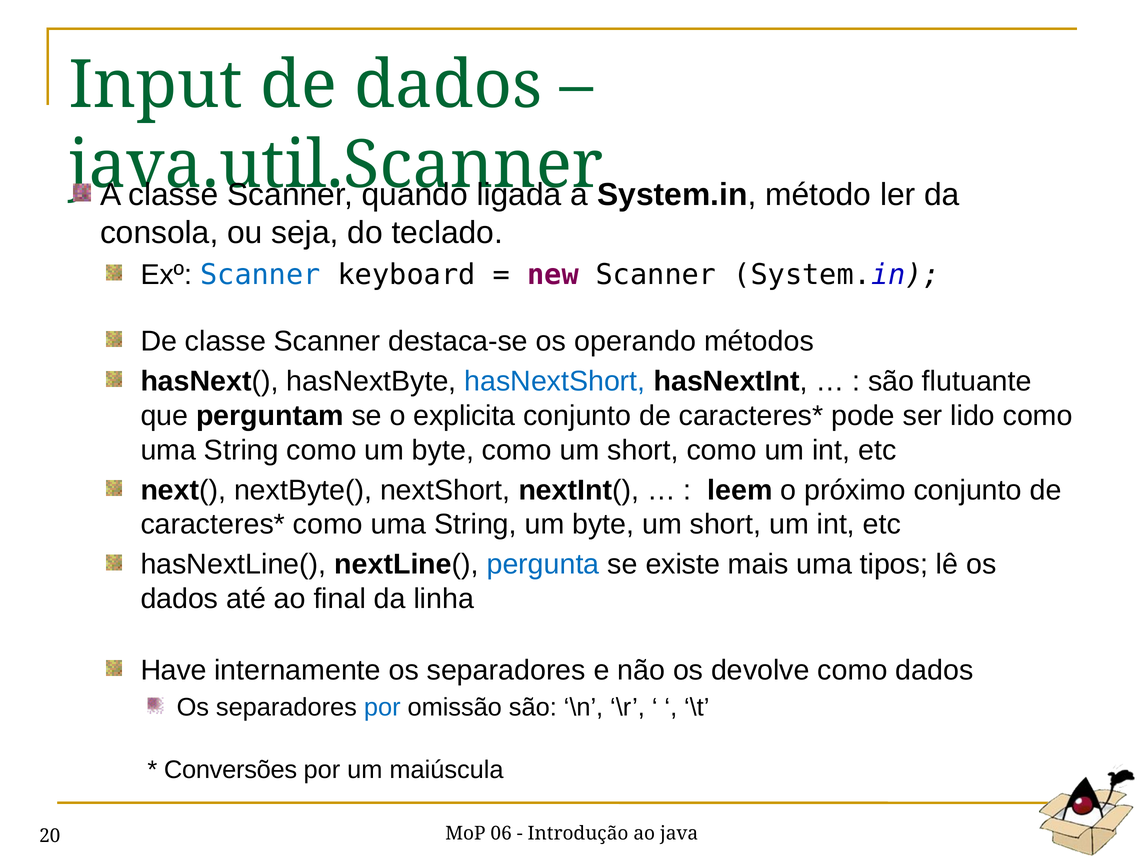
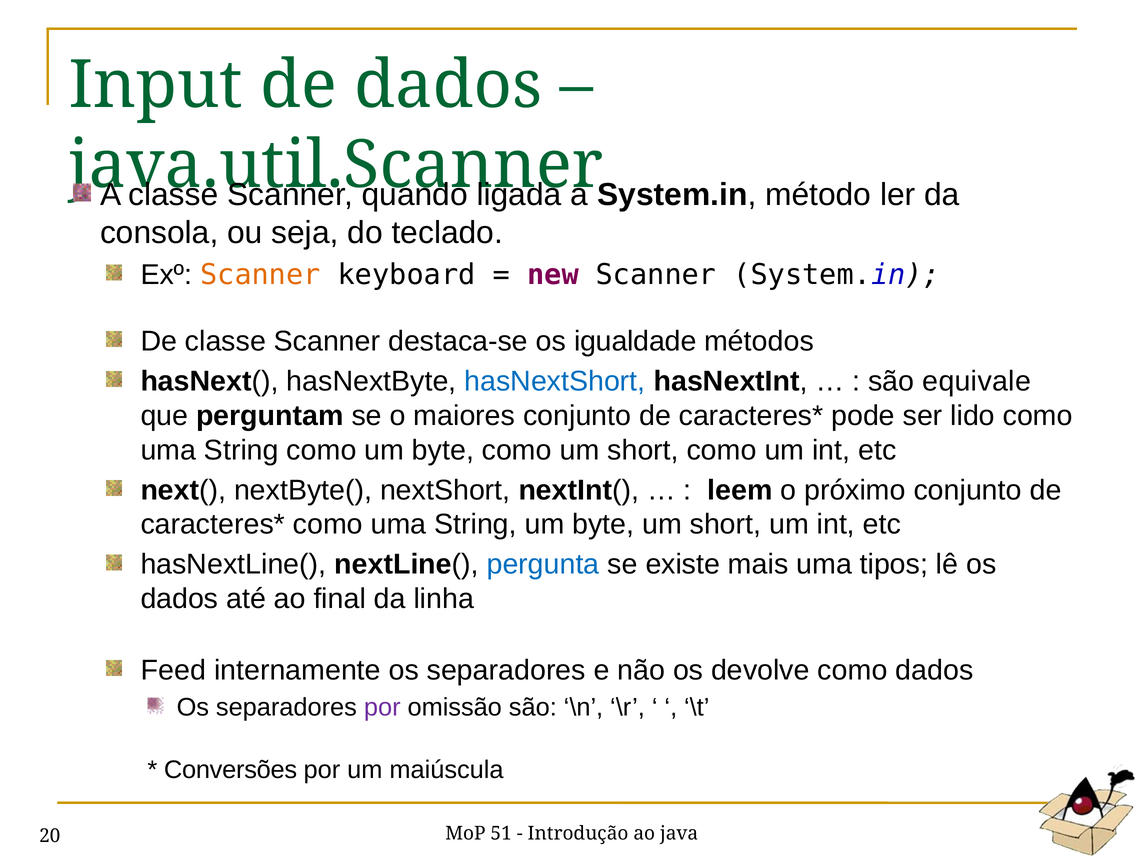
Scanner at (260, 275) colour: blue -> orange
operando: operando -> igualdade
flutuante: flutuante -> equivale
explicita: explicita -> maiores
Have: Have -> Feed
por at (382, 707) colour: blue -> purple
06: 06 -> 51
